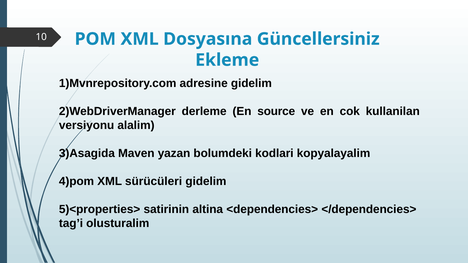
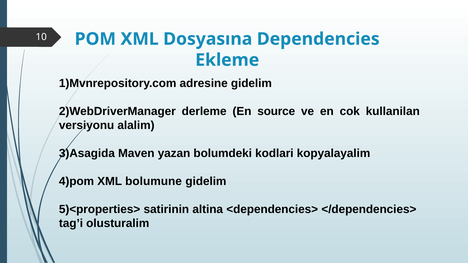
Güncellersiniz: Güncellersiniz -> Dependencies
sürücüleri: sürücüleri -> bolumune
